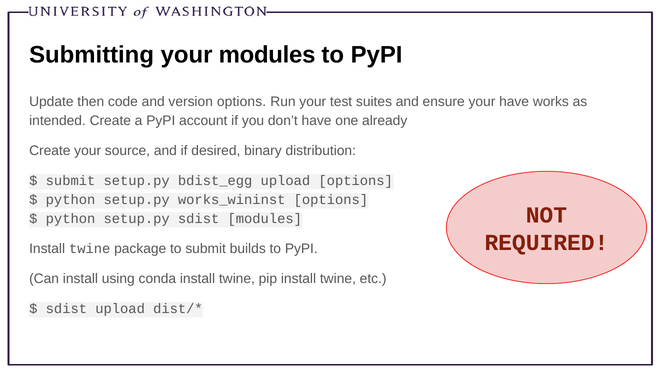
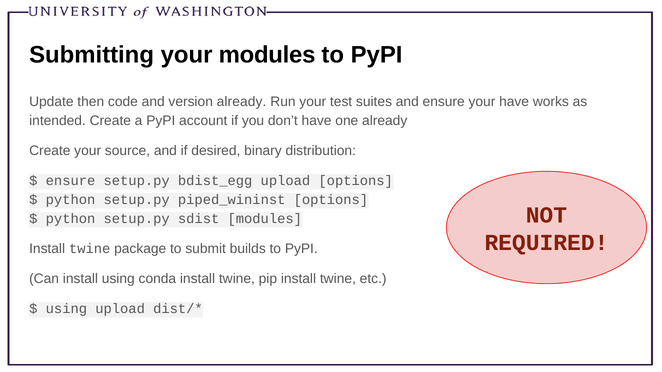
version options: options -> already
submit at (71, 181): submit -> ensure
works_wininst: works_wininst -> piped_wininst
sdist at (66, 309): sdist -> using
